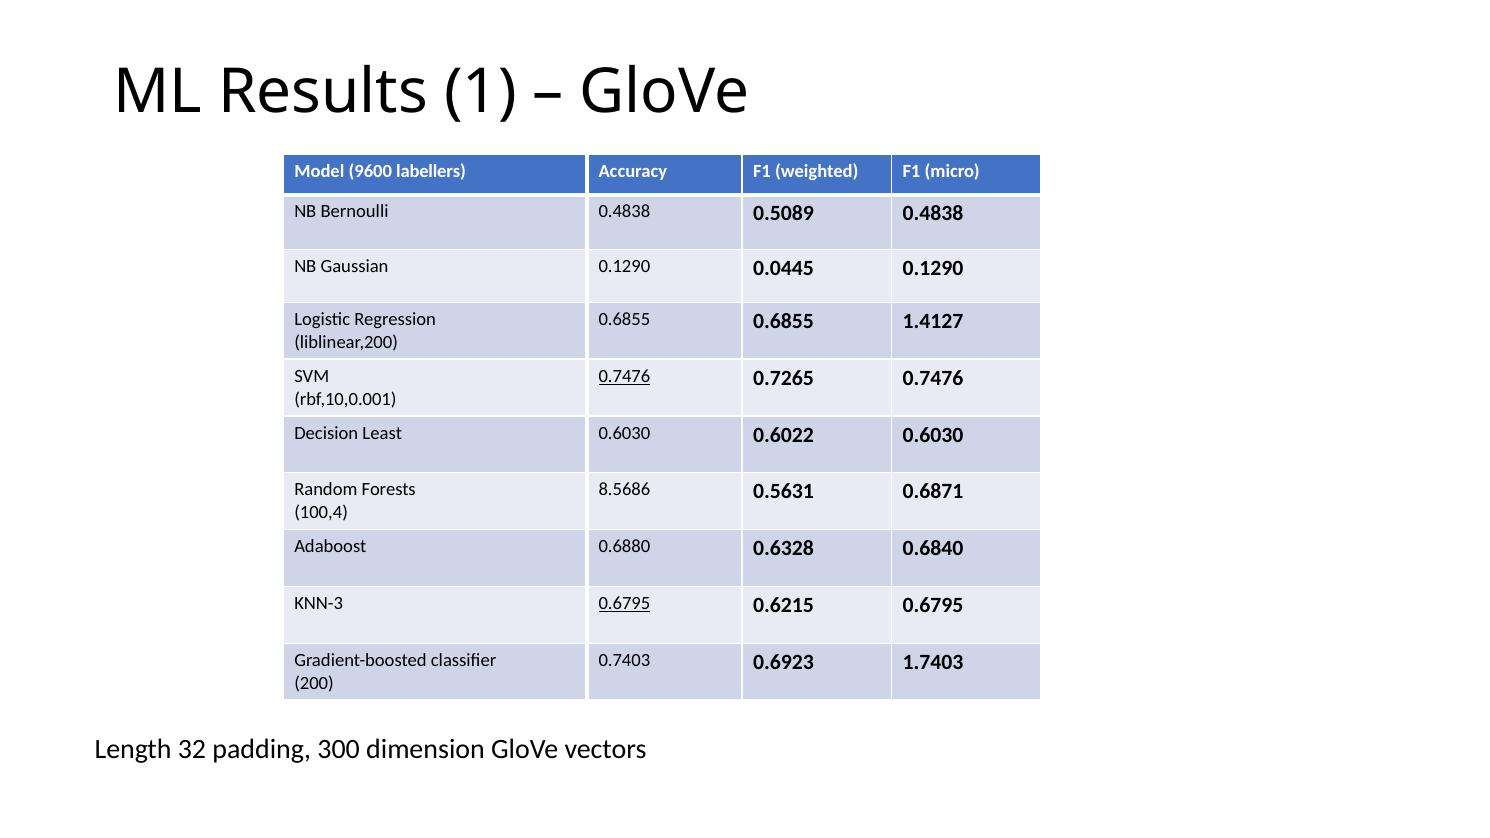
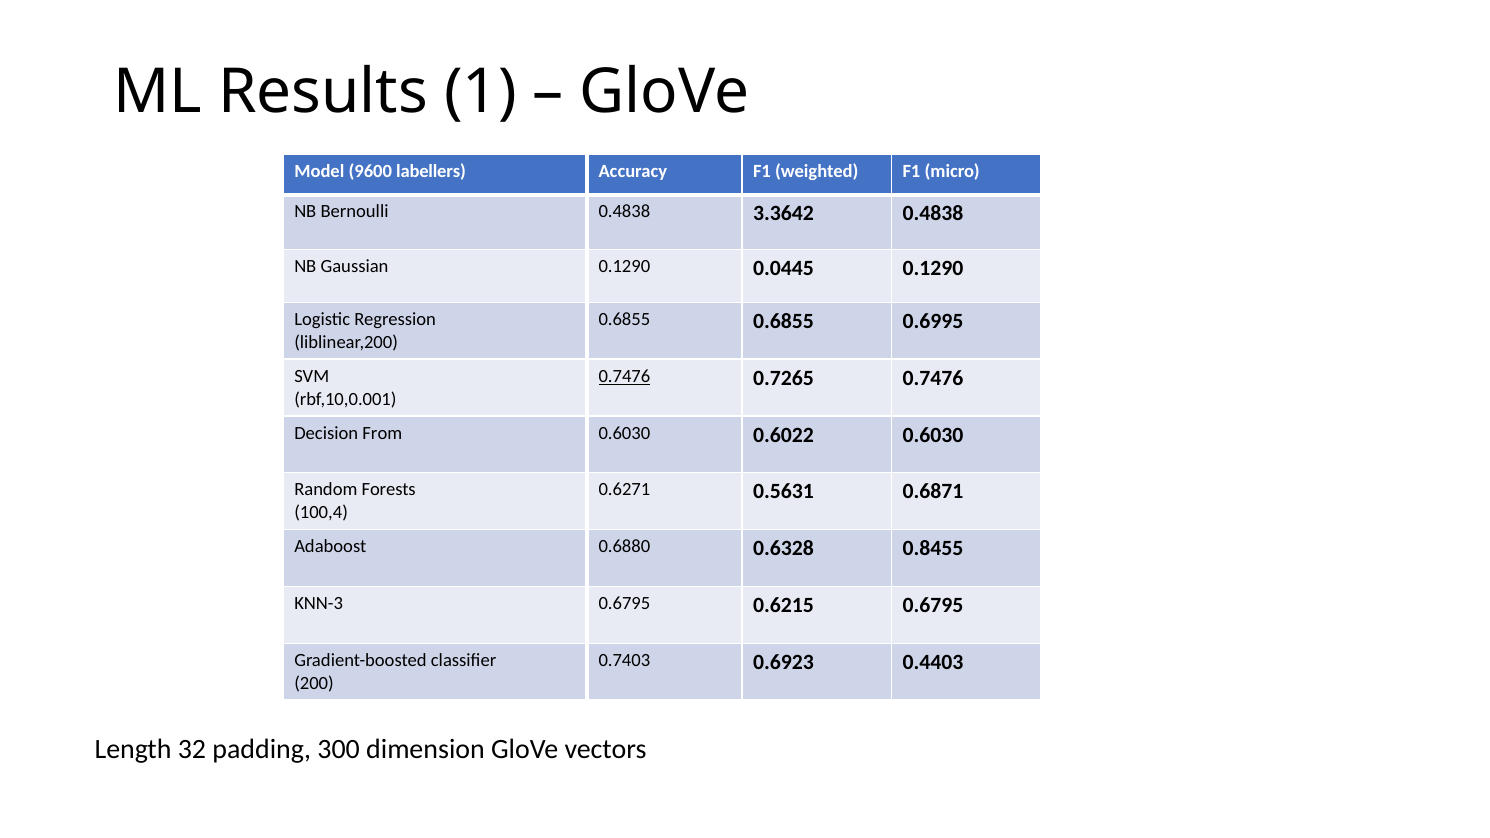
0.5089: 0.5089 -> 3.3642
1.4127: 1.4127 -> 0.6995
Least: Least -> From
8.5686: 8.5686 -> 0.6271
0.6840: 0.6840 -> 0.8455
0.6795 at (624, 604) underline: present -> none
1.7403: 1.7403 -> 0.4403
